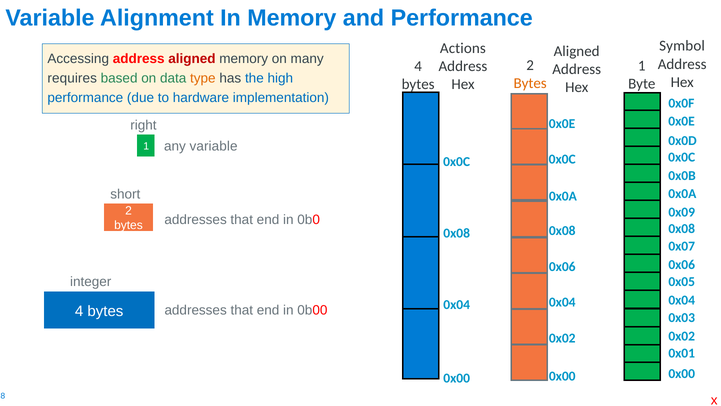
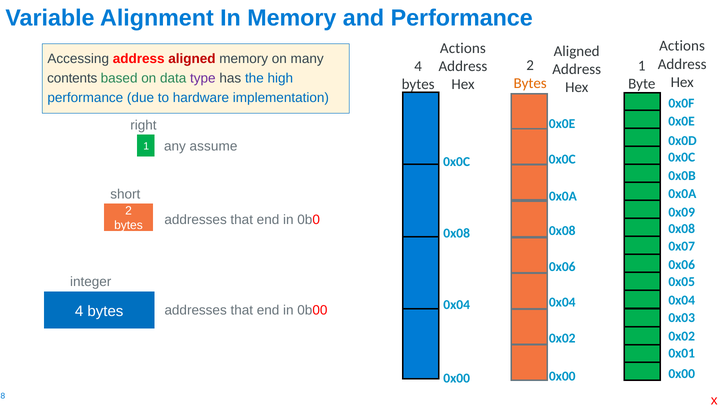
Symbol at (682, 46): Symbol -> Actions
requires: requires -> contents
type colour: orange -> purple
any variable: variable -> assume
